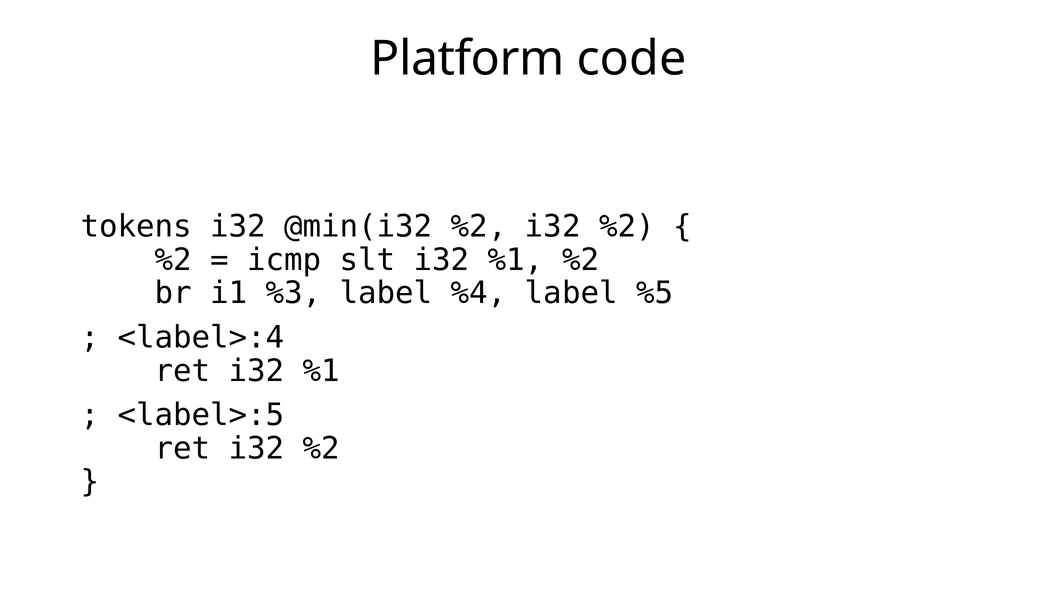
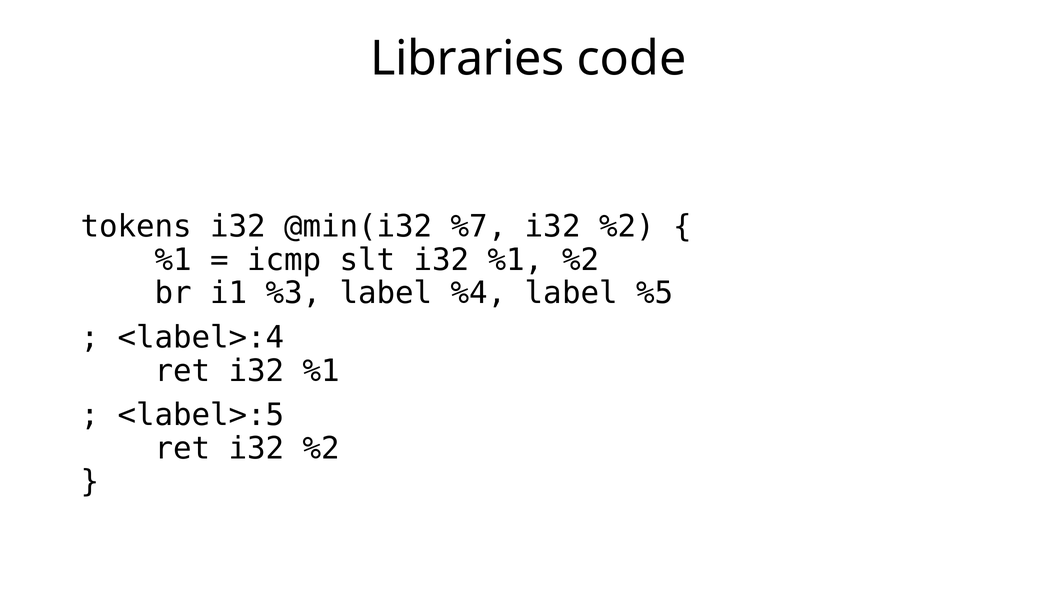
Platform: Platform -> Libraries
@min(i32 %2: %2 -> %7
%2 at (173, 260): %2 -> %1
